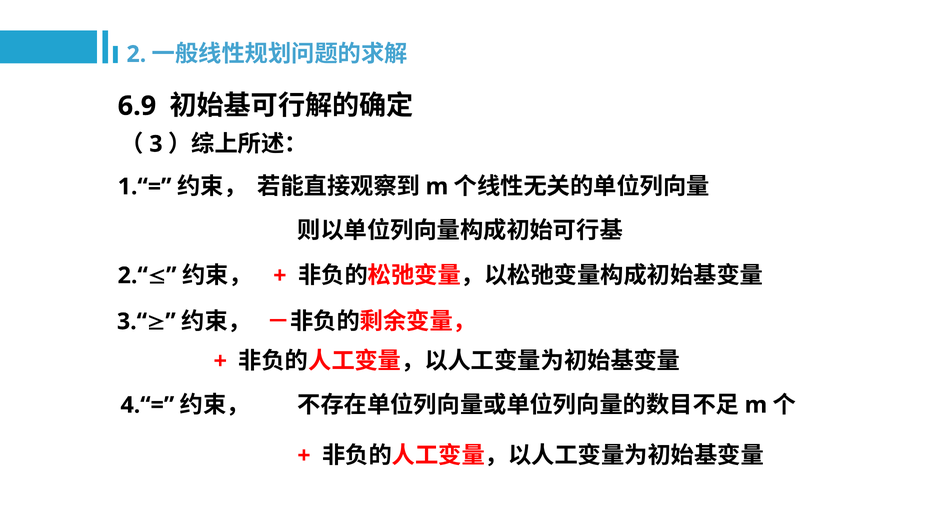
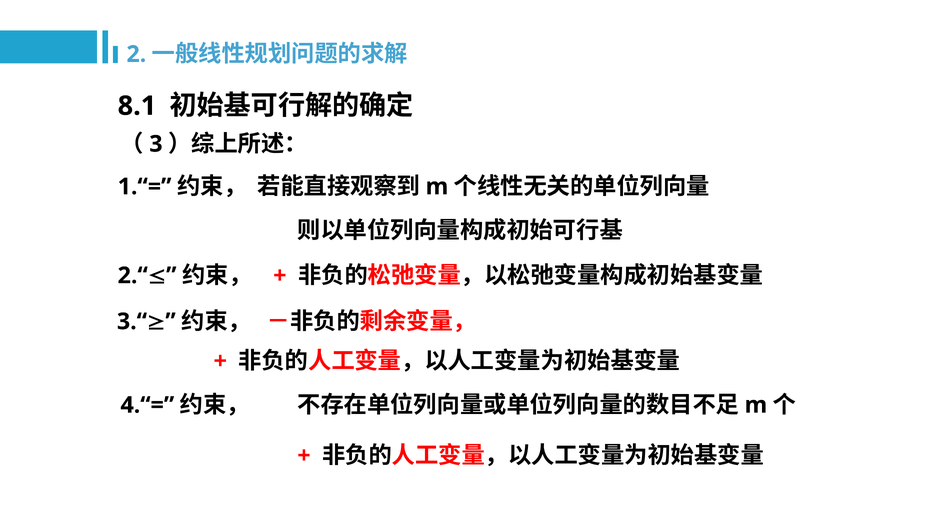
6.9: 6.9 -> 8.1
